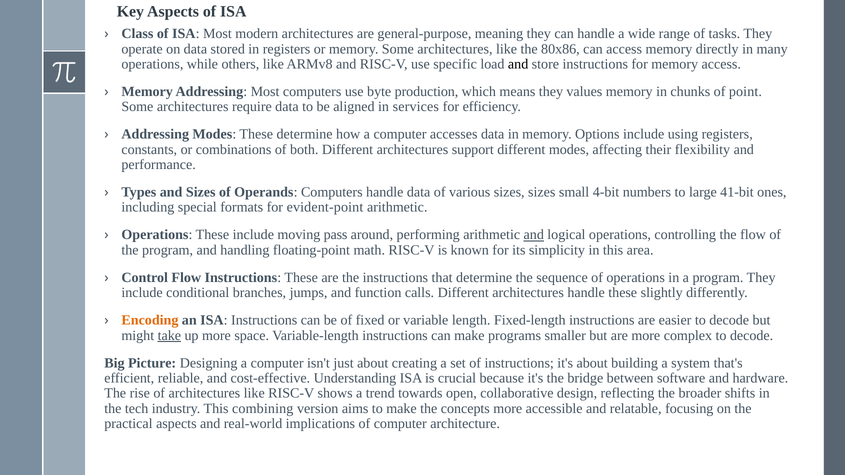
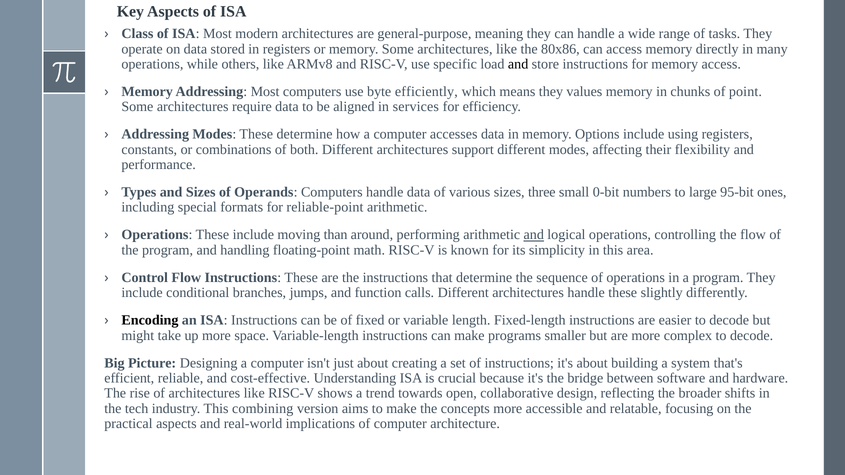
production: production -> efficiently
sizes sizes: sizes -> three
4-bit: 4-bit -> 0-bit
41-bit: 41-bit -> 95-bit
evident-point: evident-point -> reliable-point
pass: pass -> than
Encoding colour: orange -> black
take underline: present -> none
